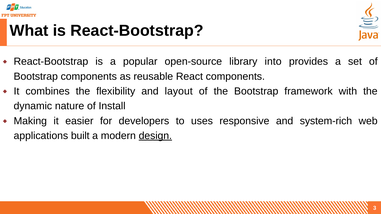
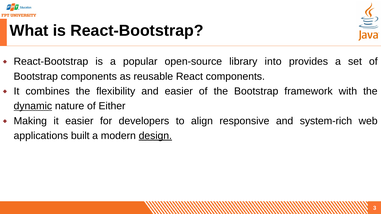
and layout: layout -> easier
dynamic underline: none -> present
Install: Install -> Either
uses: uses -> align
